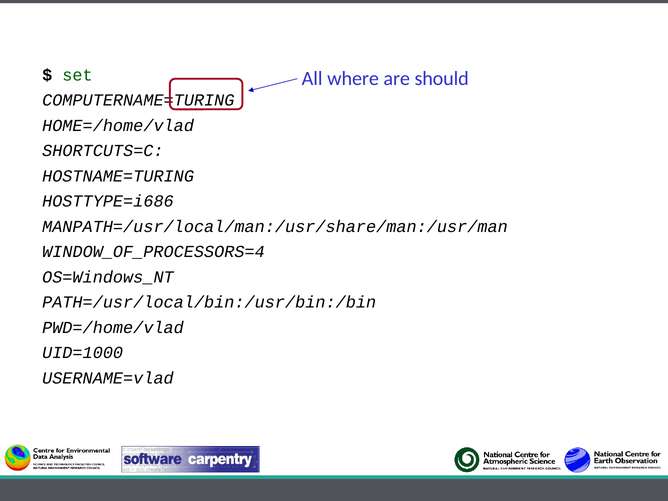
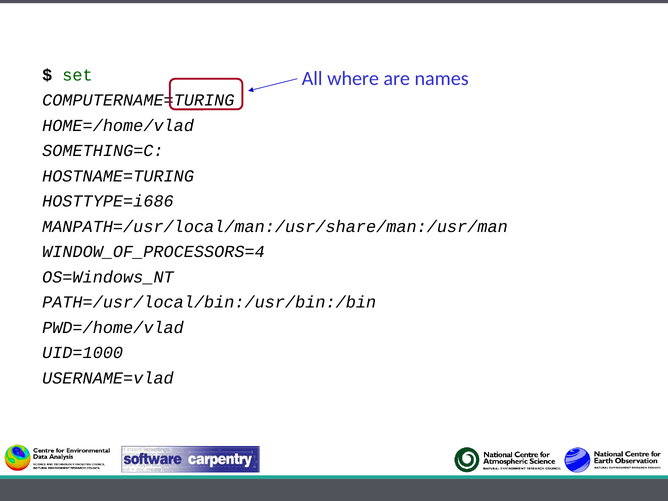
should: should -> names
SHORTCUTS=C: SHORTCUTS=C -> SOMETHING=C
